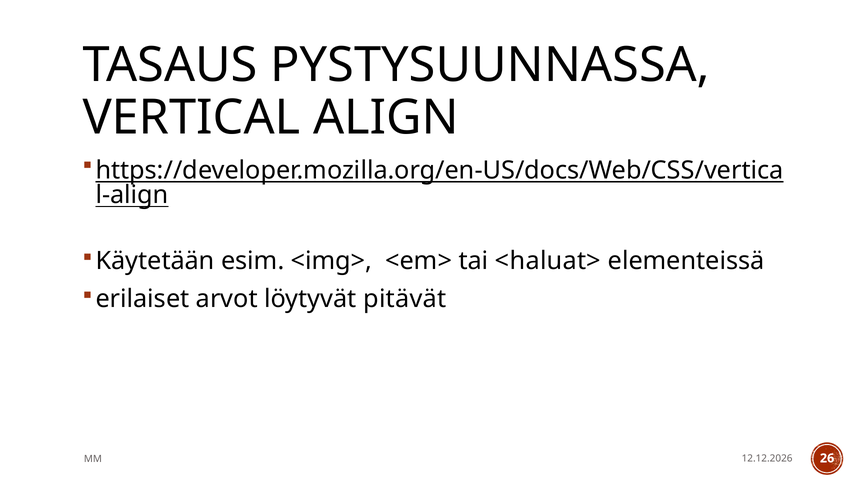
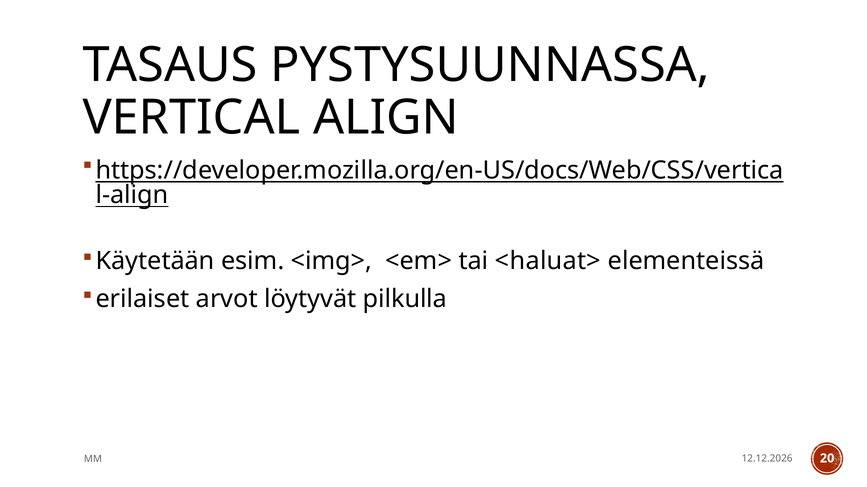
pitävät: pitävät -> pilkulla
26: 26 -> 20
